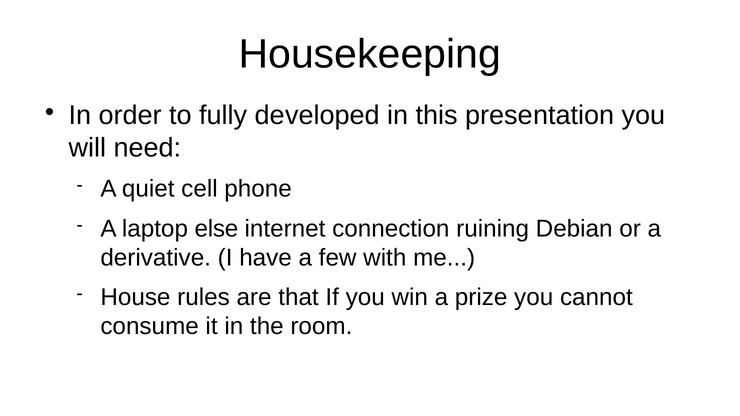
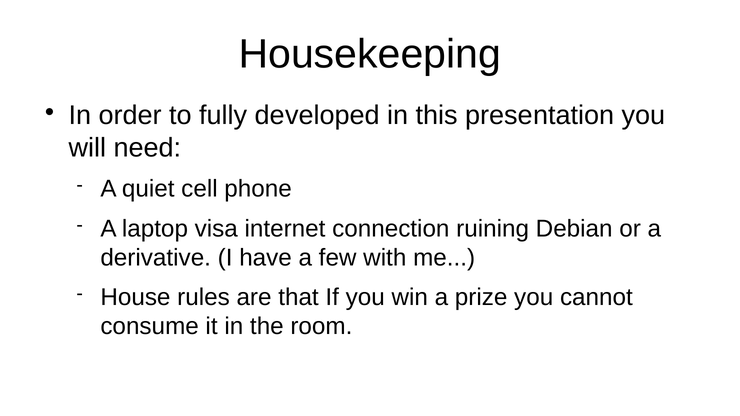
else: else -> visa
